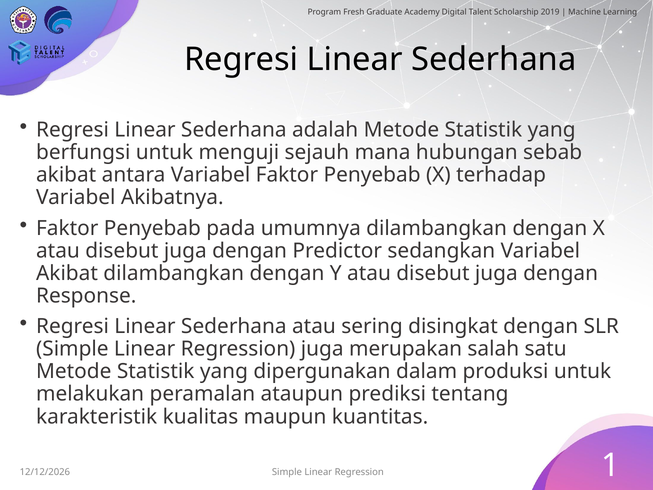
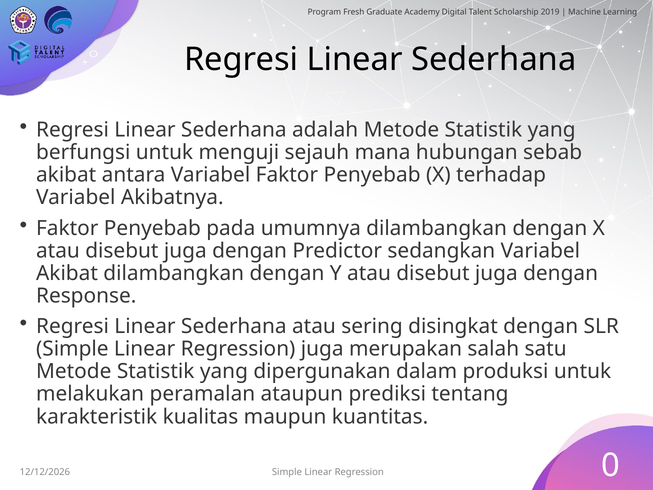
1: 1 -> 0
